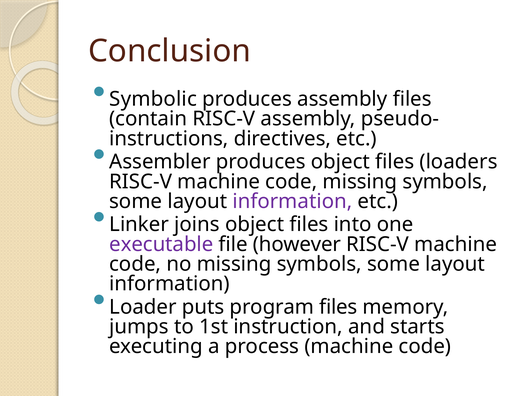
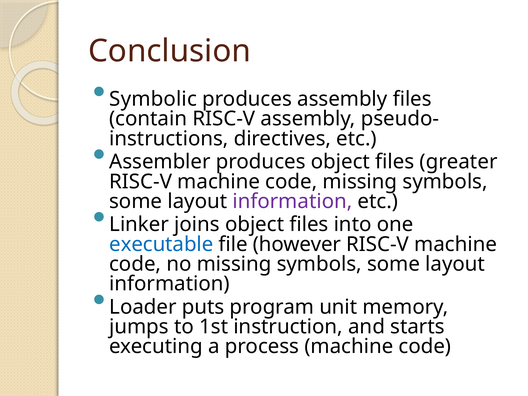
loaders: loaders -> greater
executable colour: purple -> blue
program files: files -> unit
